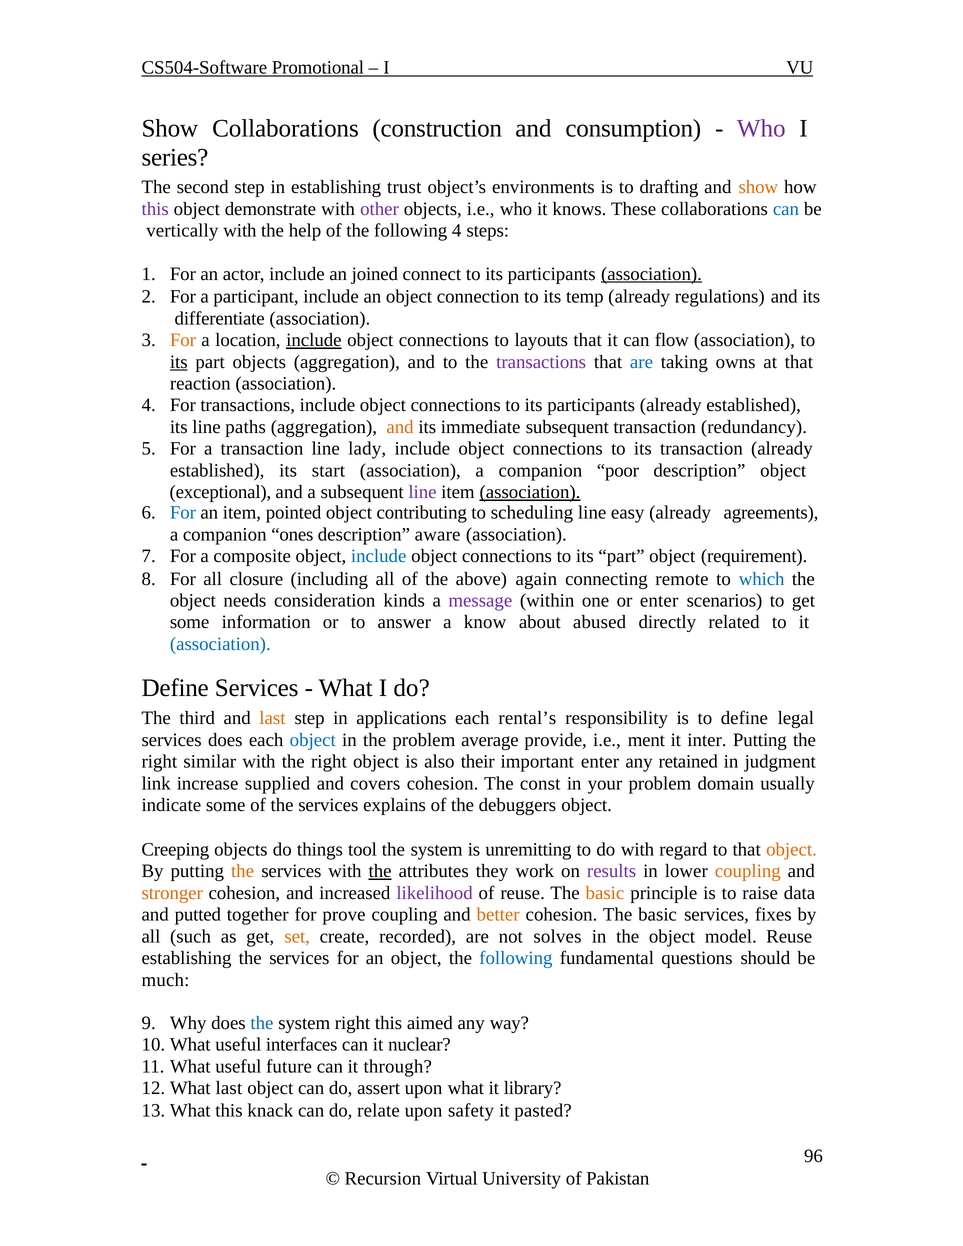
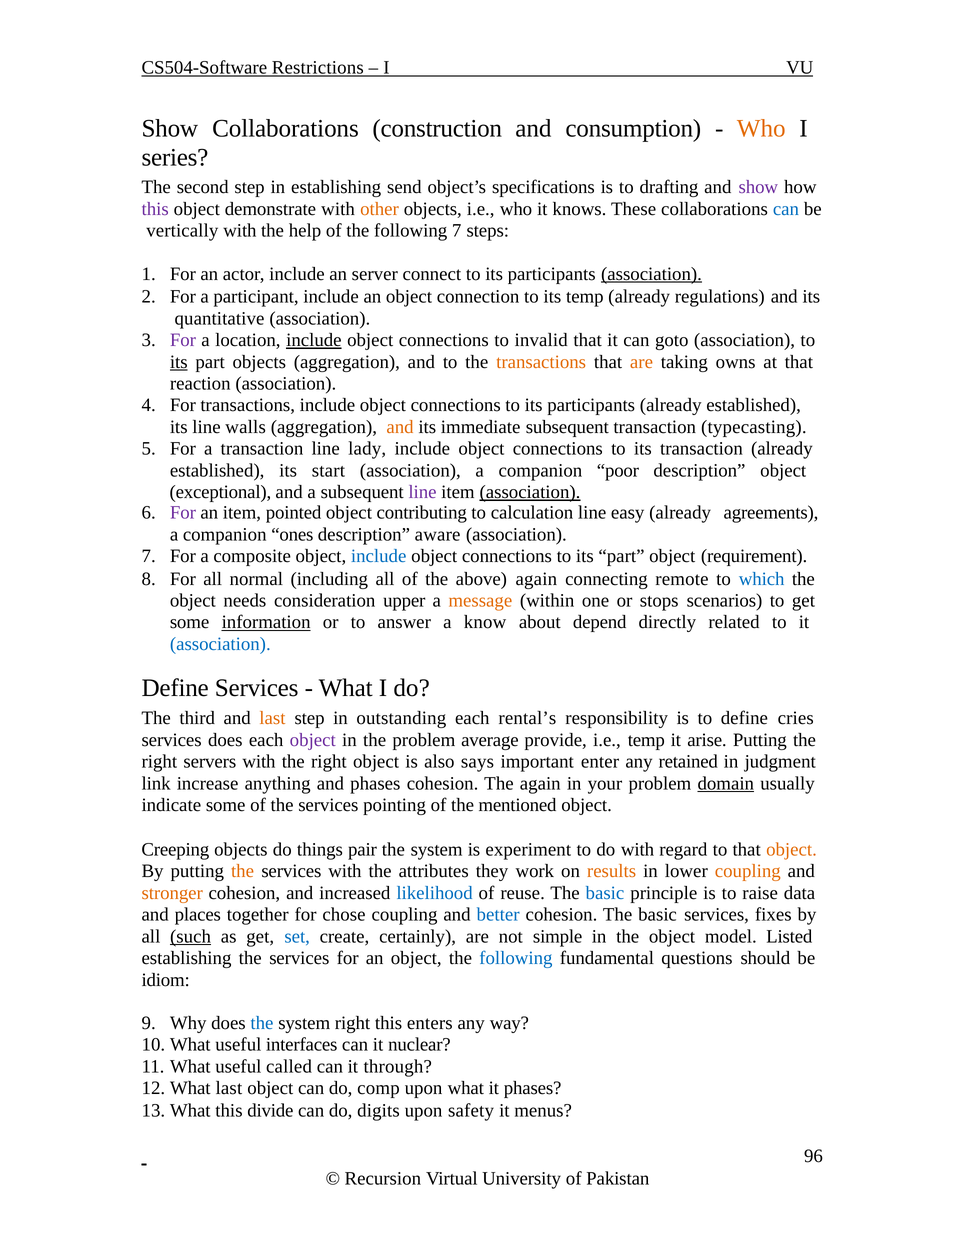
Promotional: Promotional -> Restrictions
Who at (761, 129) colour: purple -> orange
trust: trust -> send
environments: environments -> specifications
show at (758, 187) colour: orange -> purple
other colour: purple -> orange
following 4: 4 -> 7
joined: joined -> server
differentiate: differentiate -> quantitative
For at (183, 340) colour: orange -> purple
layouts: layouts -> invalid
flow: flow -> goto
transactions at (541, 362) colour: purple -> orange
are at (641, 362) colour: blue -> orange
paths: paths -> walls
redundancy: redundancy -> typecasting
For at (183, 513) colour: blue -> purple
scheduling: scheduling -> calculation
closure: closure -> normal
kinds: kinds -> upper
message colour: purple -> orange
or enter: enter -> stops
information underline: none -> present
abused: abused -> depend
applications: applications -> outstanding
legal: legal -> cries
object at (313, 740) colour: blue -> purple
i.e ment: ment -> temp
inter: inter -> arise
similar: similar -> servers
their: their -> says
supplied: supplied -> anything
and covers: covers -> phases
The const: const -> again
domain underline: none -> present
explains: explains -> pointing
debuggers: debuggers -> mentioned
tool: tool -> pair
unremitting: unremitting -> experiment
the at (380, 871) underline: present -> none
results colour: purple -> orange
likelihood colour: purple -> blue
basic at (605, 893) colour: orange -> blue
putted: putted -> places
prove: prove -> chose
better colour: orange -> blue
such underline: none -> present
set colour: orange -> blue
recorded: recorded -> certainly
solves: solves -> simple
model Reuse: Reuse -> Listed
much: much -> idiom
aimed: aimed -> enters
future: future -> called
assert: assert -> comp
it library: library -> phases
knack: knack -> divide
relate: relate -> digits
pasted: pasted -> menus
